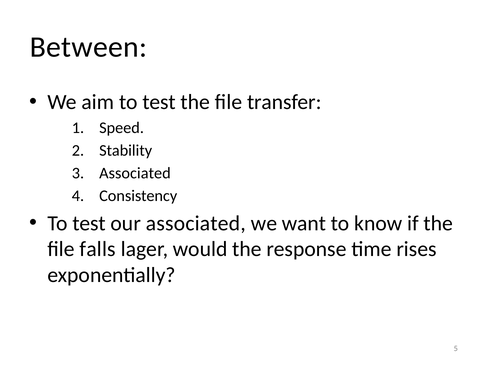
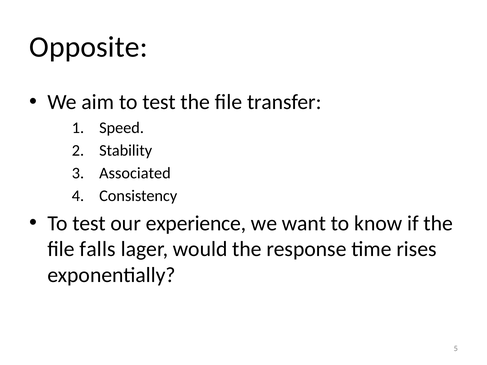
Between: Between -> Opposite
our associated: associated -> experience
